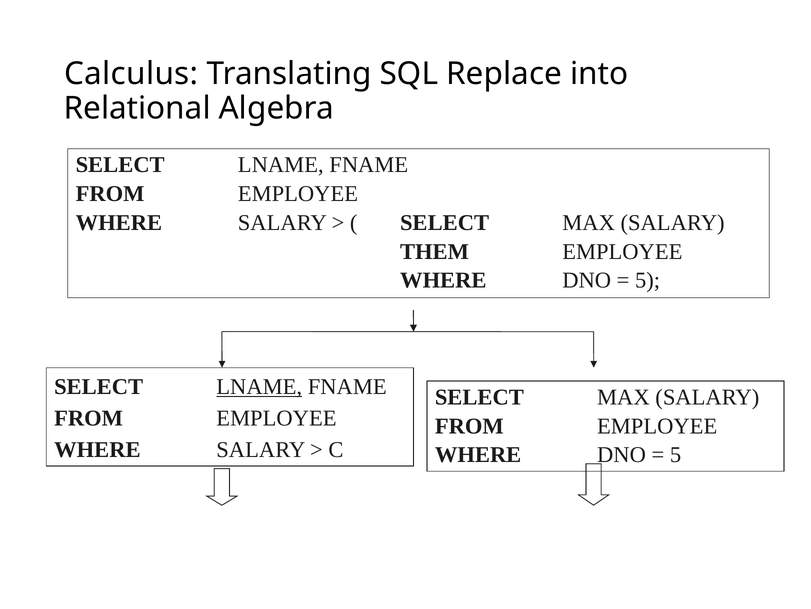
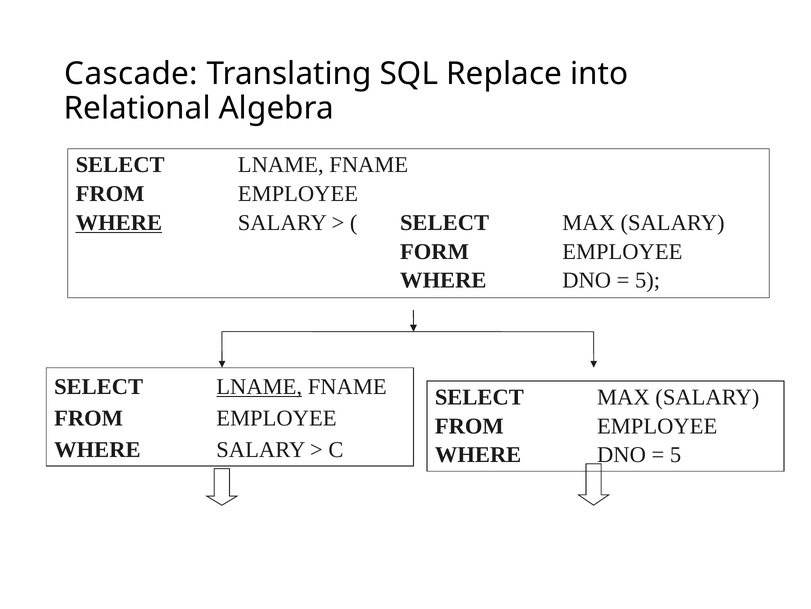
Calculus: Calculus -> Cascade
WHERE at (119, 222) underline: none -> present
THEM: THEM -> FORM
